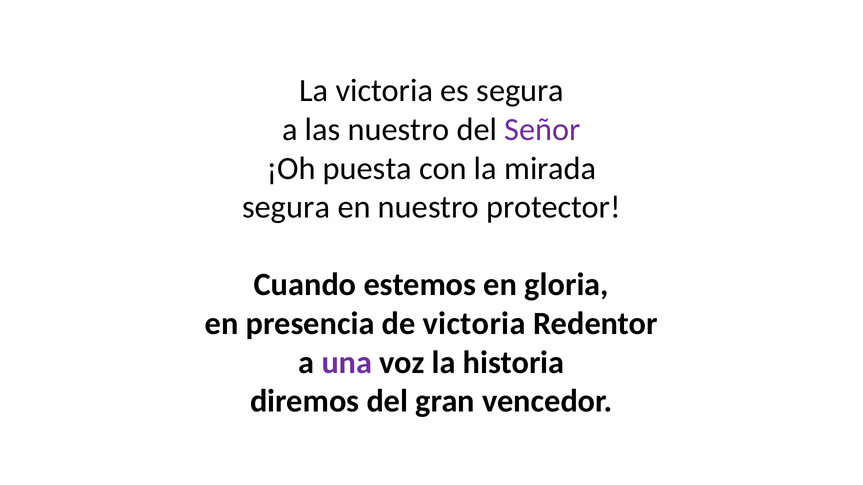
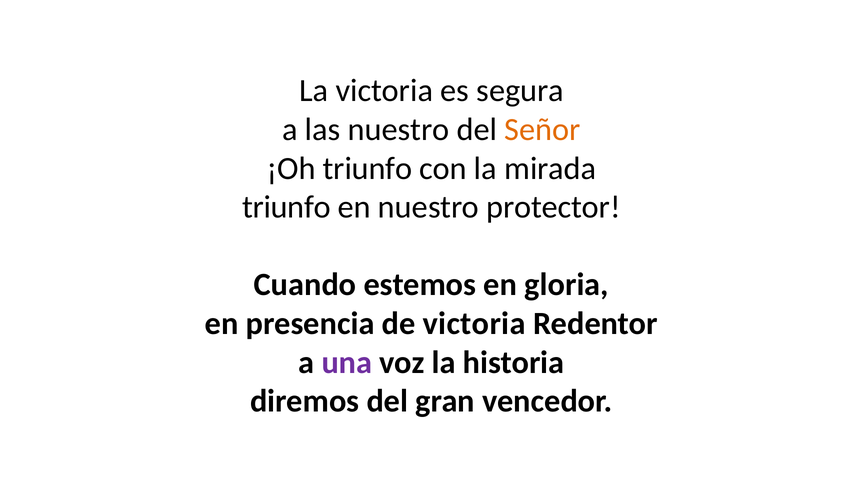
Señor colour: purple -> orange
¡Oh puesta: puesta -> triunfo
segura at (286, 207): segura -> triunfo
